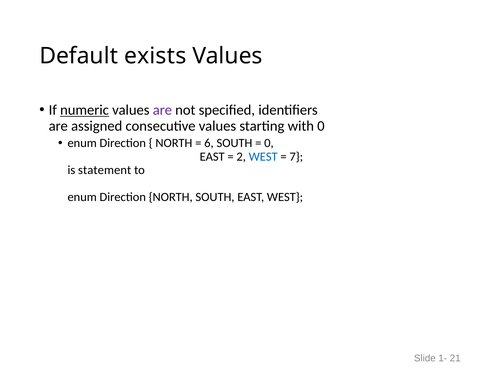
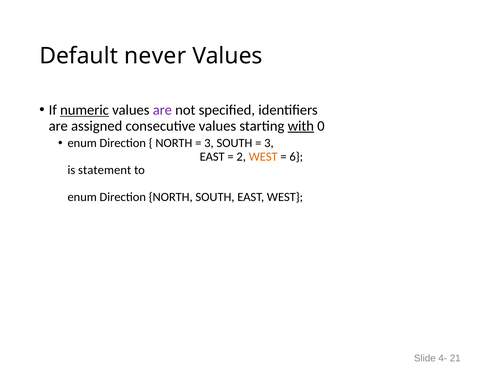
exists: exists -> never
with underline: none -> present
6 at (209, 143): 6 -> 3
0 at (269, 143): 0 -> 3
WEST at (263, 157) colour: blue -> orange
7: 7 -> 6
1-: 1- -> 4-
